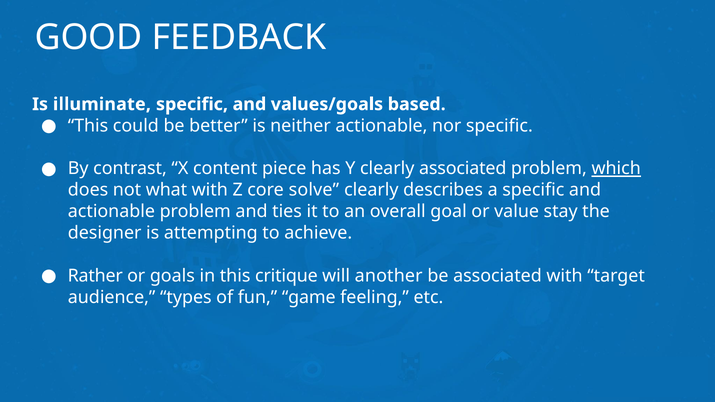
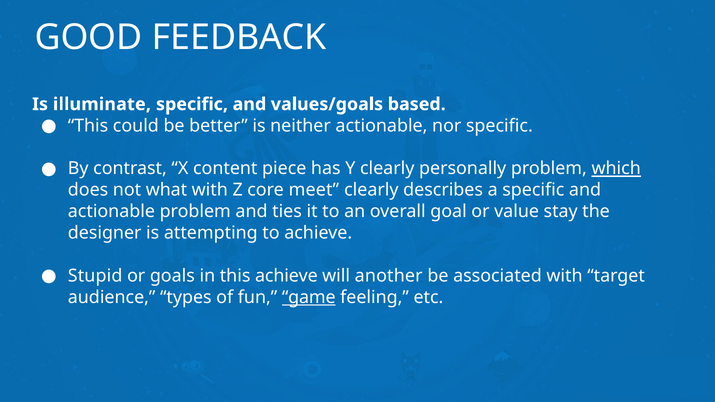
clearly associated: associated -> personally
solve: solve -> meet
Rather: Rather -> Stupid
this critique: critique -> achieve
game underline: none -> present
